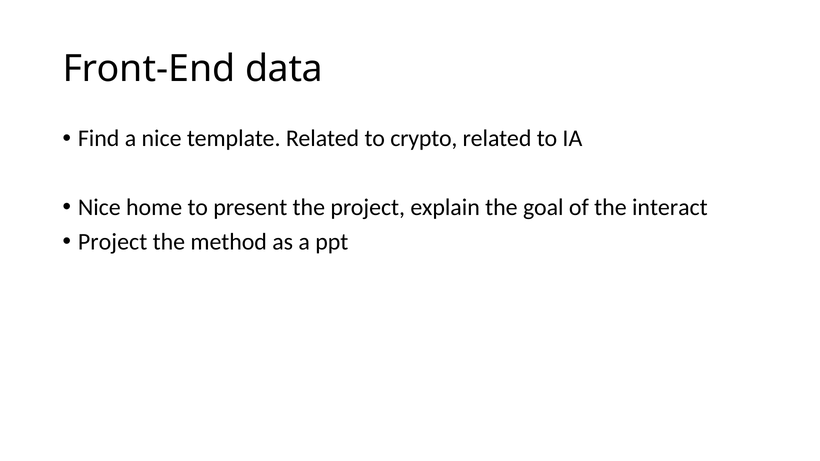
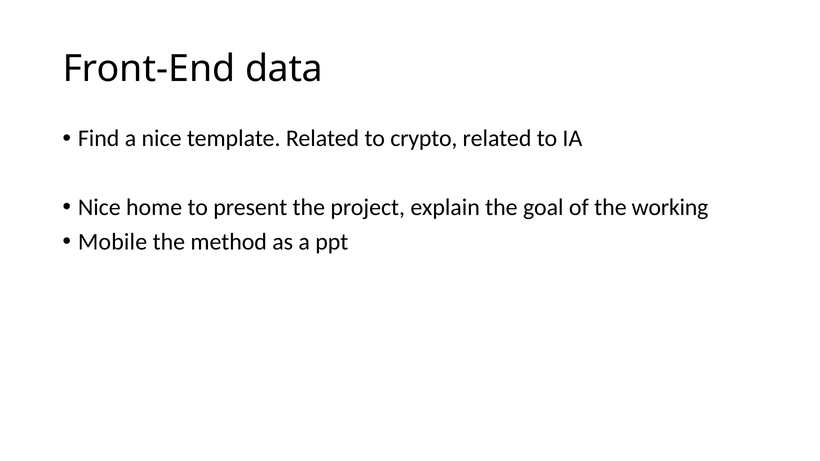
interact: interact -> working
Project at (113, 242): Project -> Mobile
